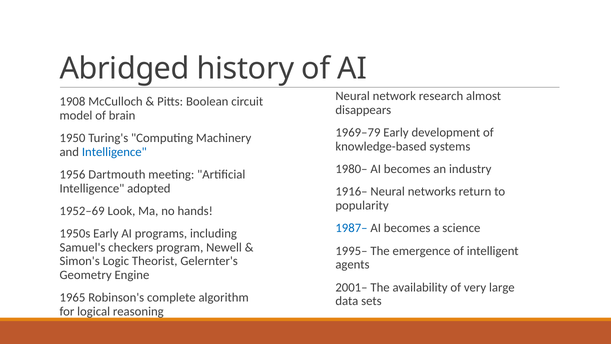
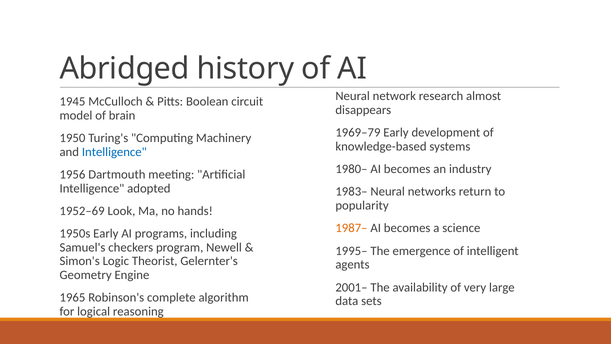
1908: 1908 -> 1945
1916–: 1916– -> 1983–
1987– colour: blue -> orange
